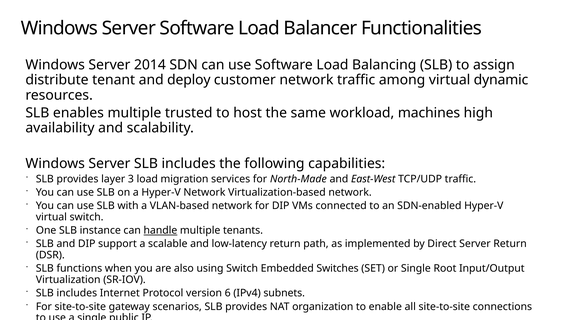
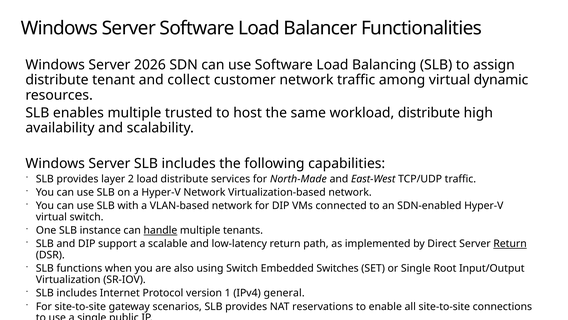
2014: 2014 -> 2026
deploy: deploy -> collect
workload machines: machines -> distribute
3: 3 -> 2
load migration: migration -> distribute
Return at (510, 243) underline: none -> present
6: 6 -> 1
subnets: subnets -> general
organization: organization -> reservations
